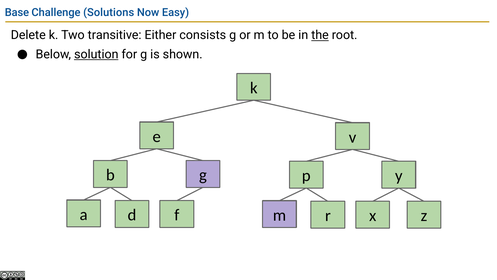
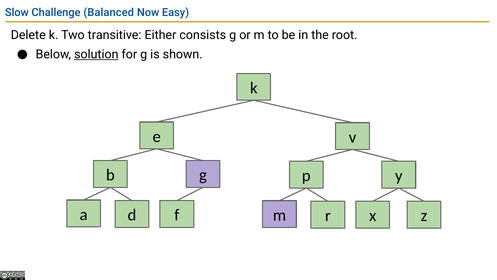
Base: Base -> Slow
Solutions: Solutions -> Balanced
the underline: present -> none
